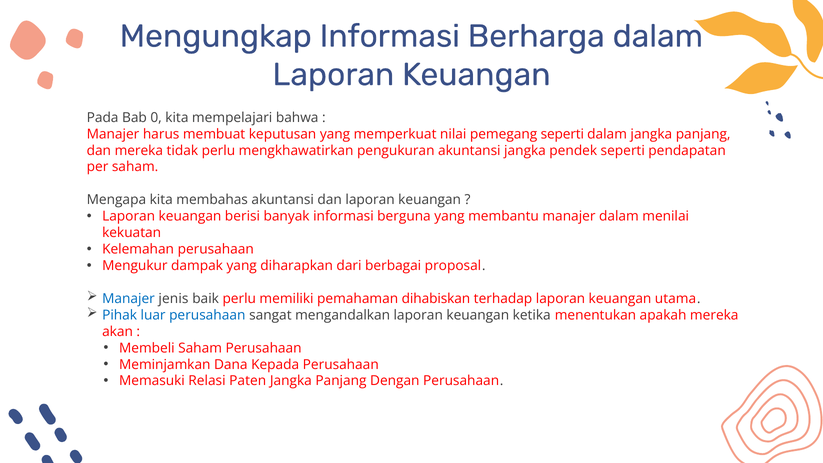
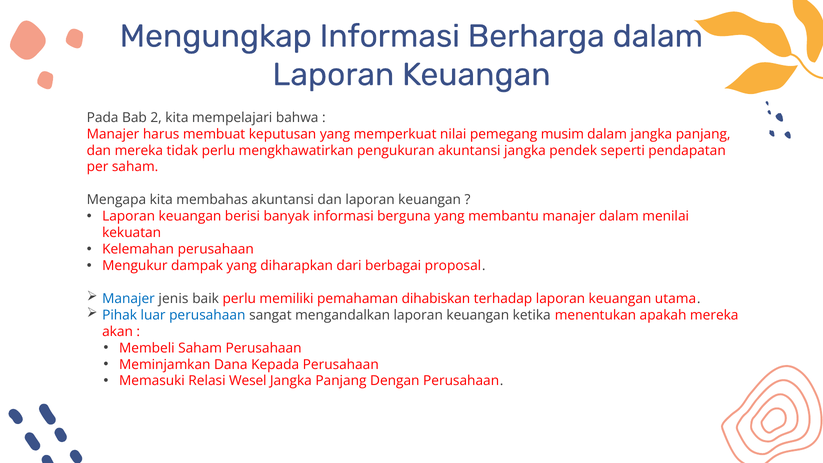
0: 0 -> 2
pemegang seperti: seperti -> musim
Paten: Paten -> Wesel
